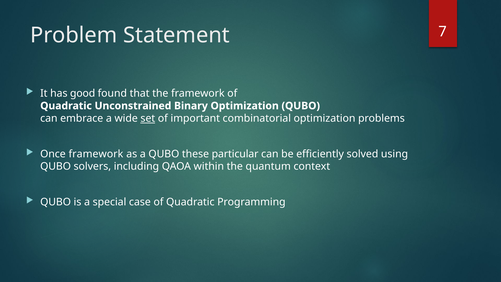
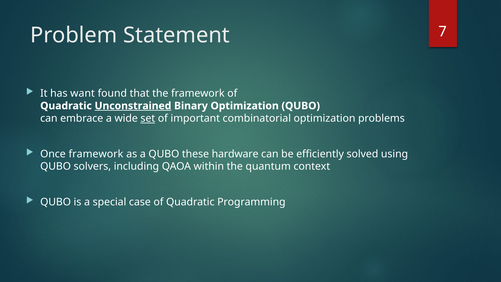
good: good -> want
Unconstrained underline: none -> present
particular: particular -> hardware
